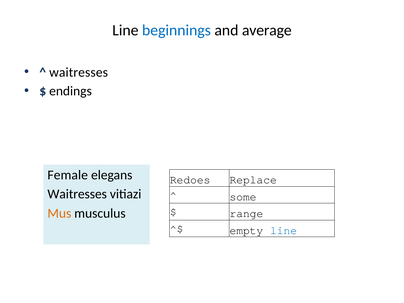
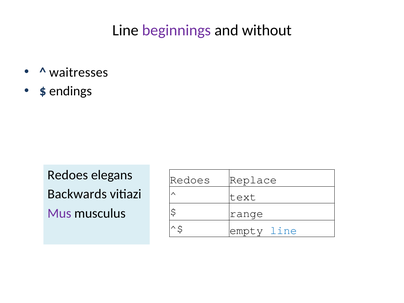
beginnings colour: blue -> purple
average: average -> without
Female at (68, 175): Female -> Redoes
Waitresses at (77, 194): Waitresses -> Backwards
some: some -> text
Mus colour: orange -> purple
